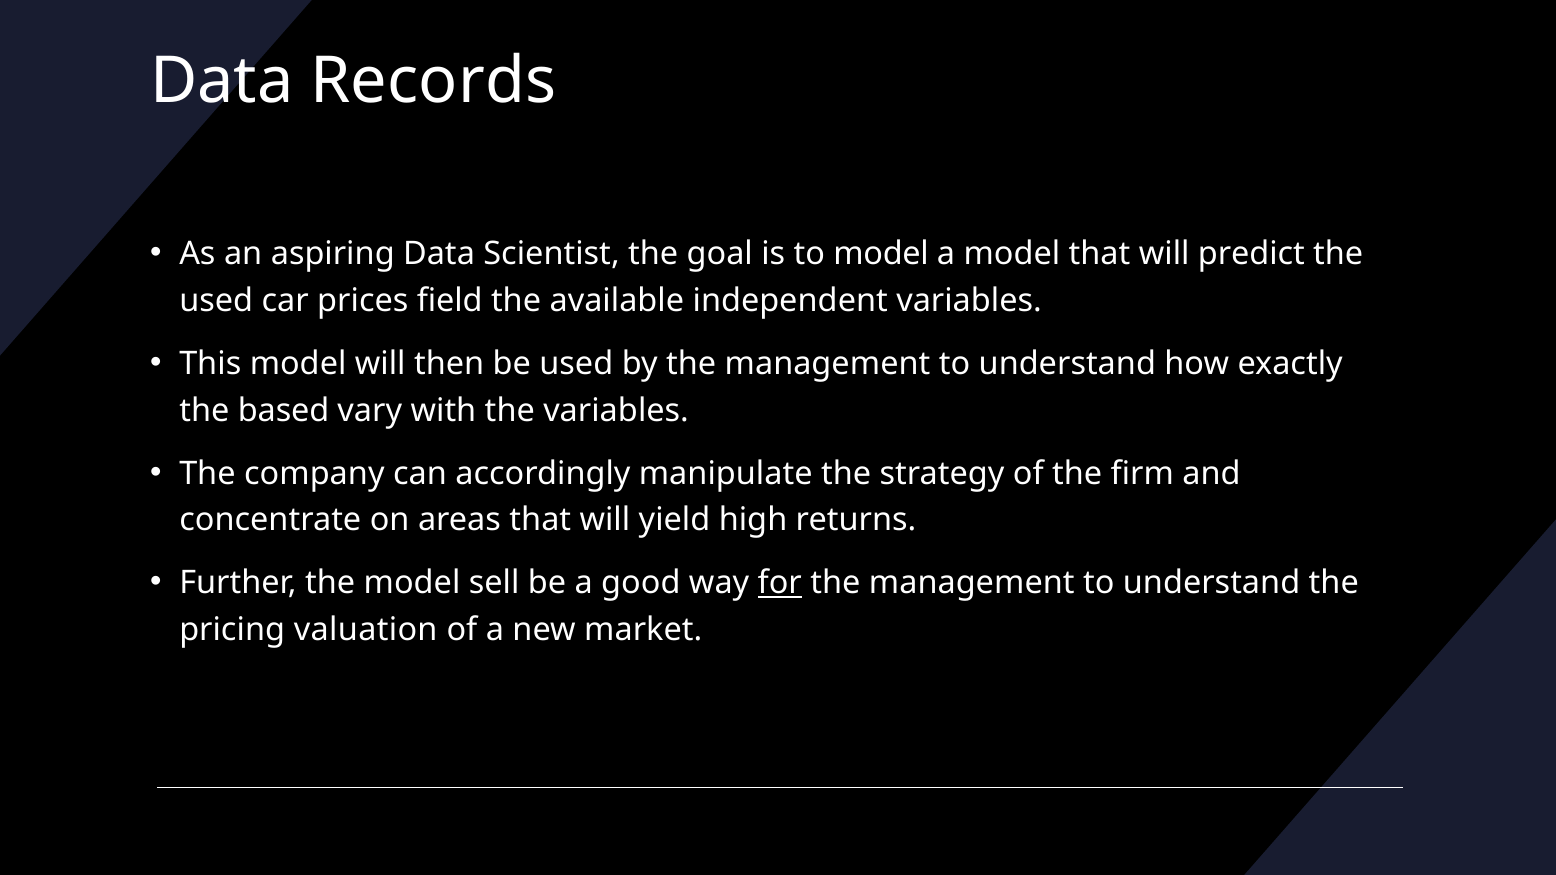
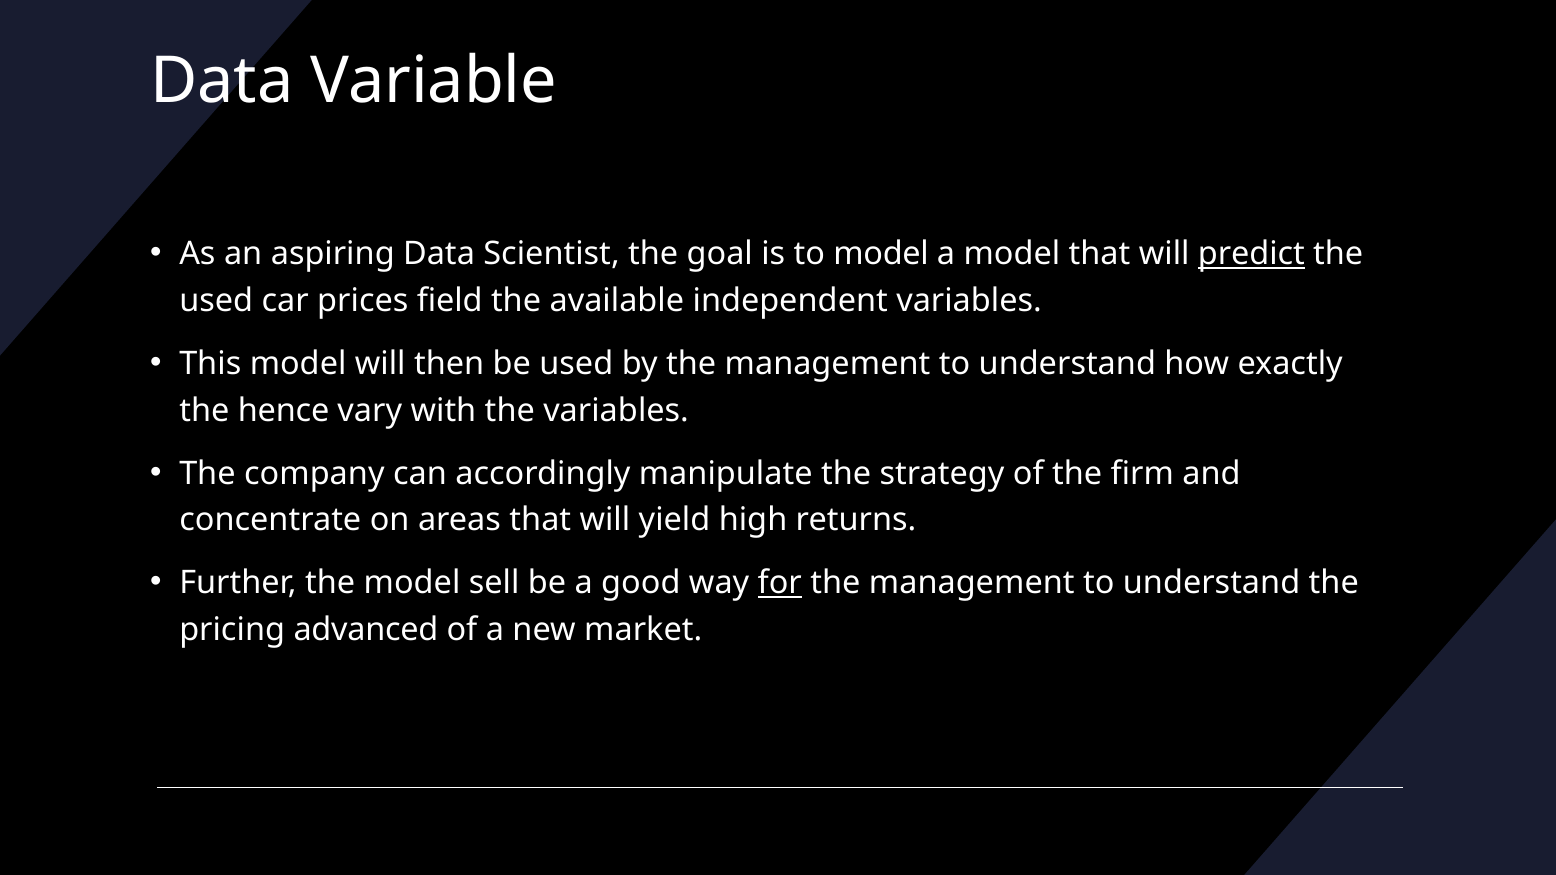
Records: Records -> Variable
predict underline: none -> present
based: based -> hence
valuation: valuation -> advanced
